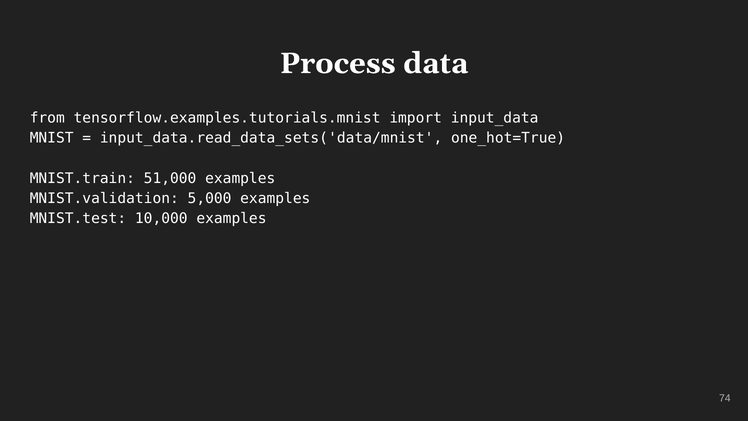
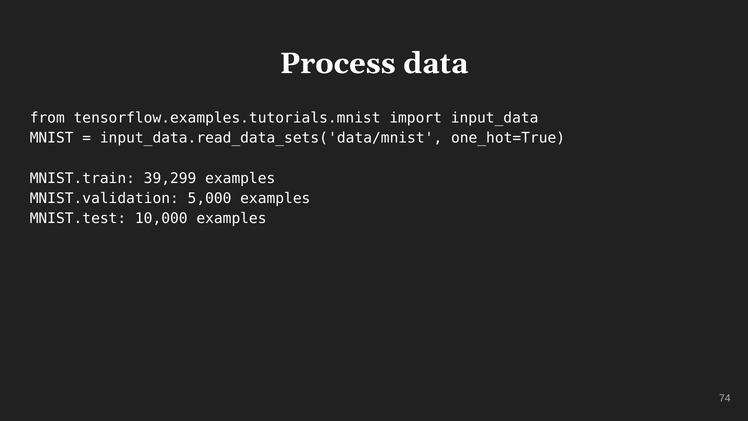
51,000: 51,000 -> 39,299
